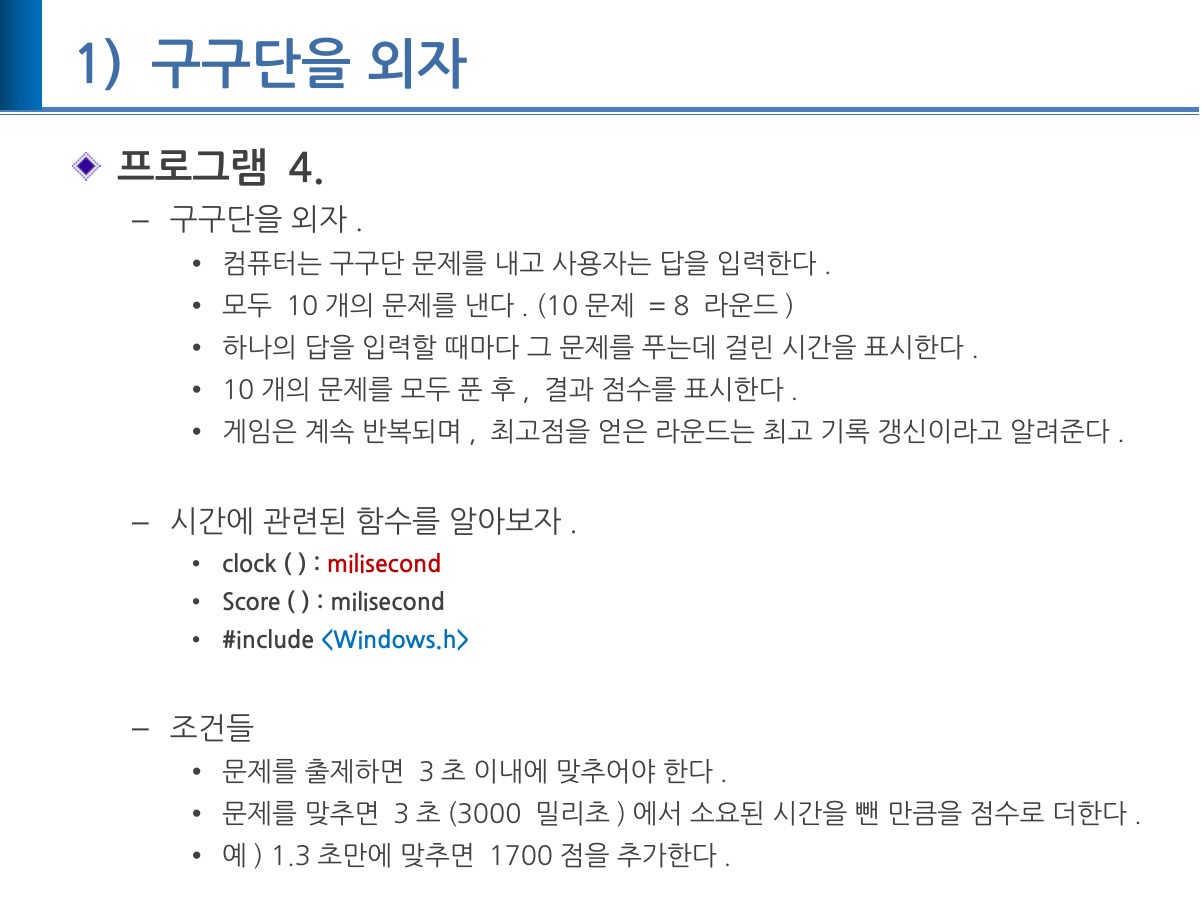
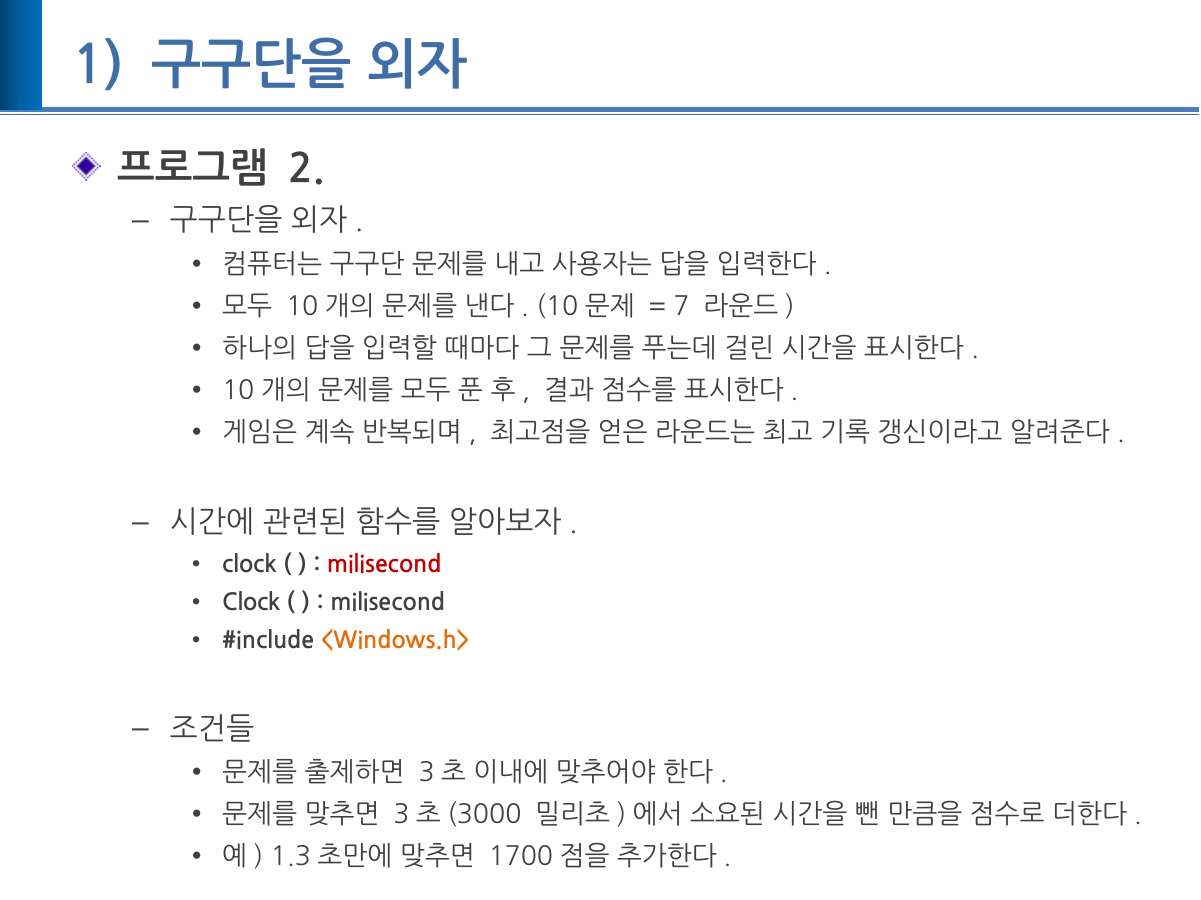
4: 4 -> 2
8: 8 -> 7
Score at (251, 603): Score -> Clock
<Windows.h> colour: blue -> orange
